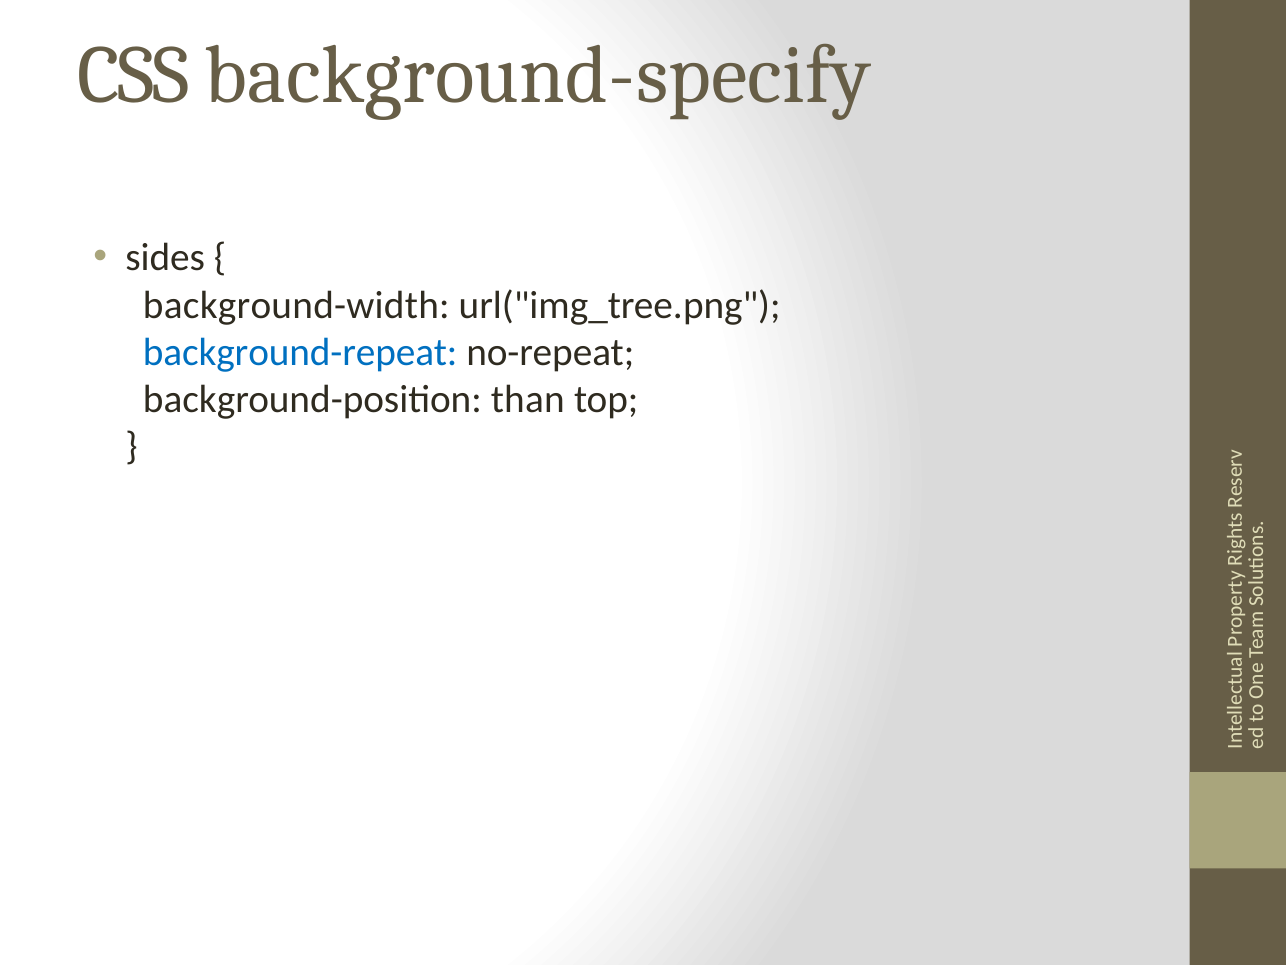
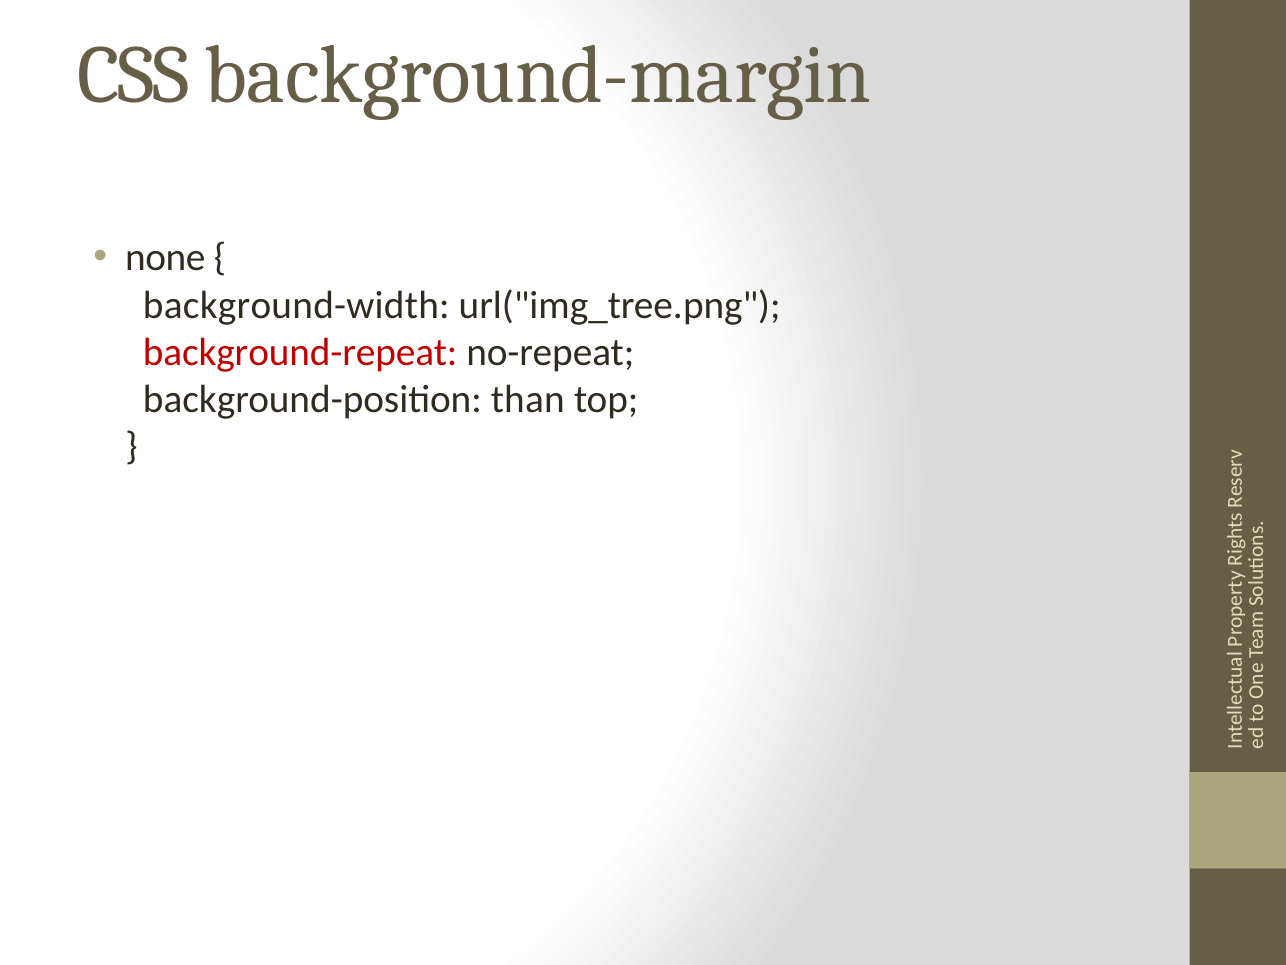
background-specify: background-specify -> background-margin
sides: sides -> none
background-repeat colour: blue -> red
